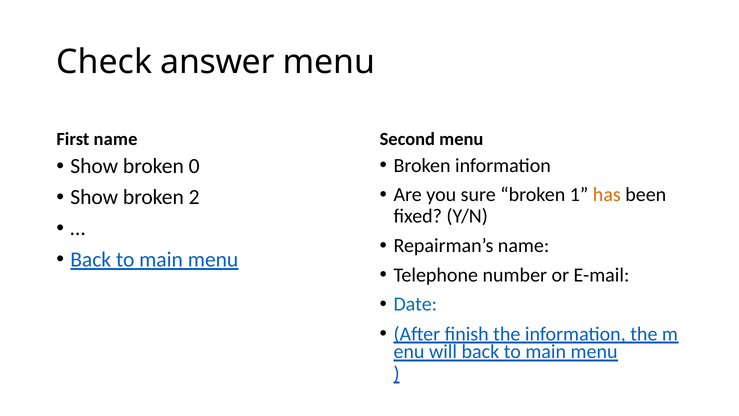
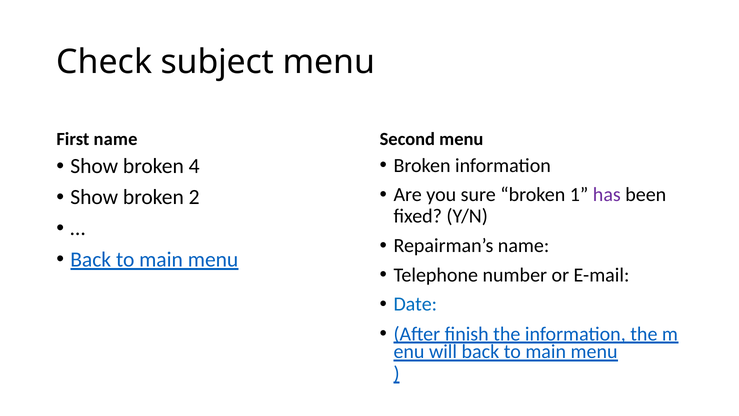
answer: answer -> subject
0: 0 -> 4
has colour: orange -> purple
